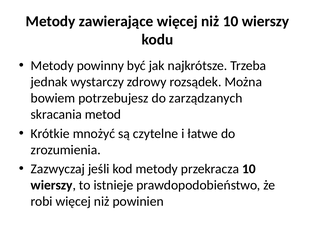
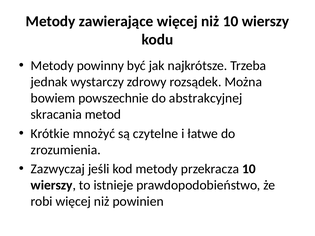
potrzebujesz: potrzebujesz -> powszechnie
zarządzanych: zarządzanych -> abstrakcyjnej
